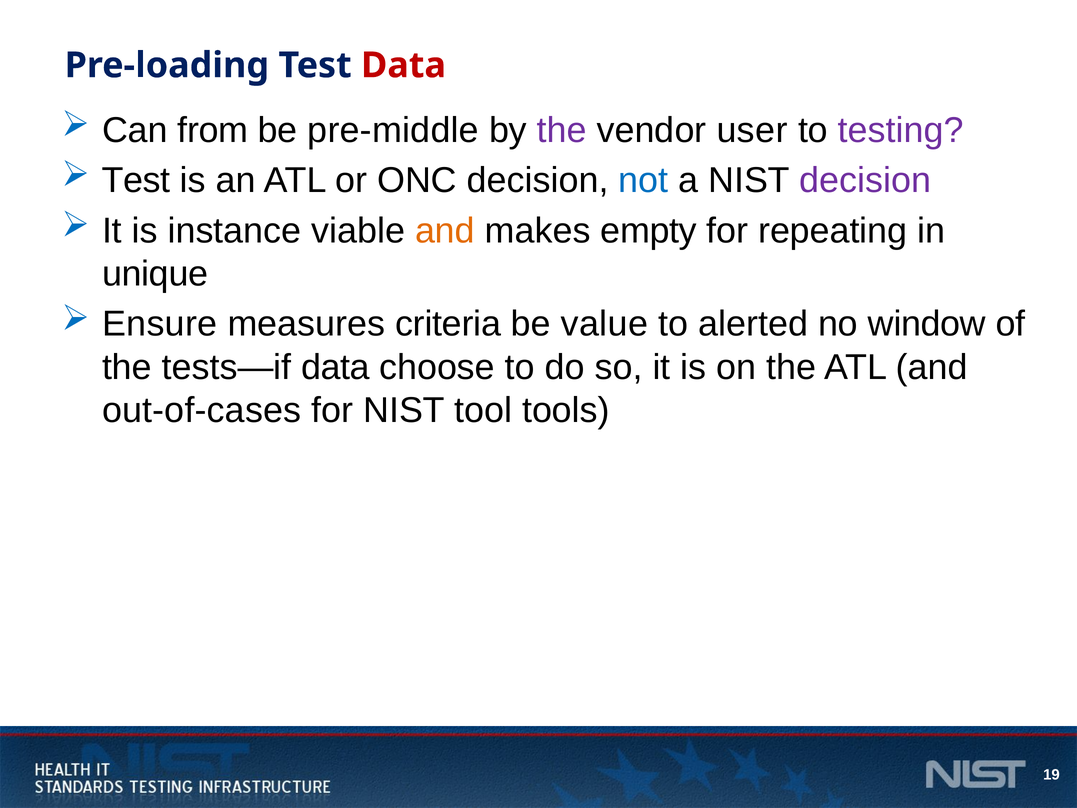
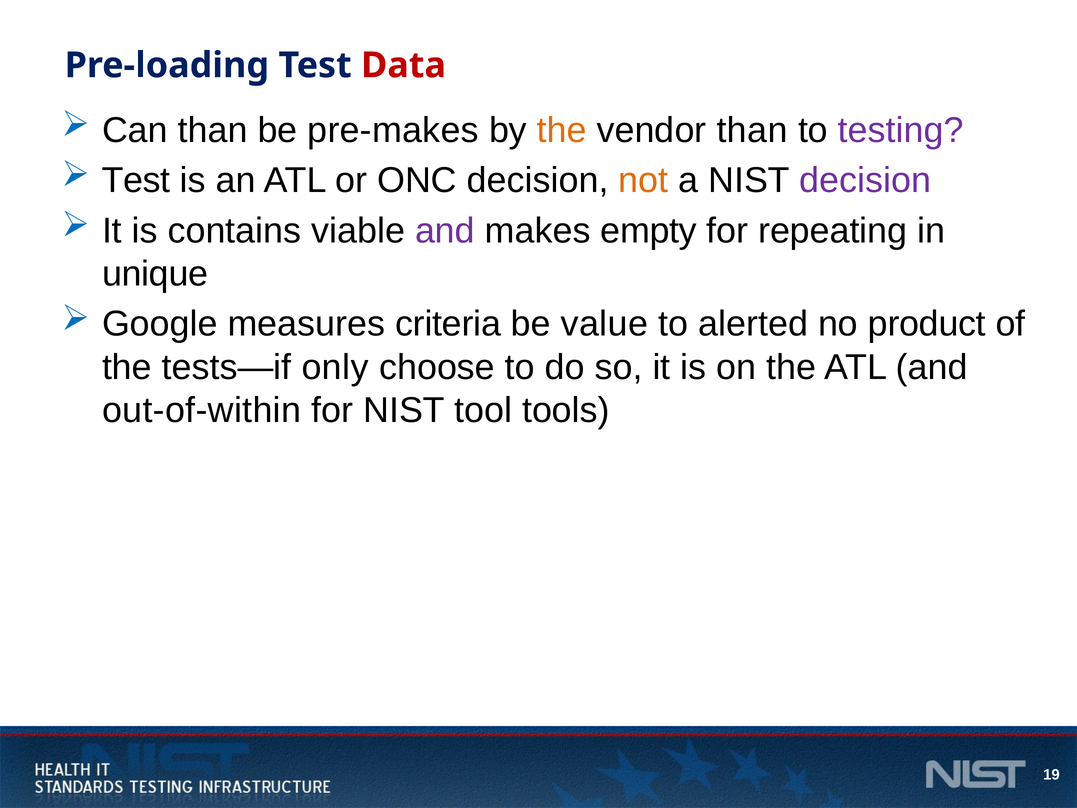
Can from: from -> than
pre-middle: pre-middle -> pre-makes
the at (562, 130) colour: purple -> orange
vendor user: user -> than
not colour: blue -> orange
instance: instance -> contains
and at (445, 231) colour: orange -> purple
Ensure: Ensure -> Google
window: window -> product
tests—if data: data -> only
out-of-cases: out-of-cases -> out-of-within
